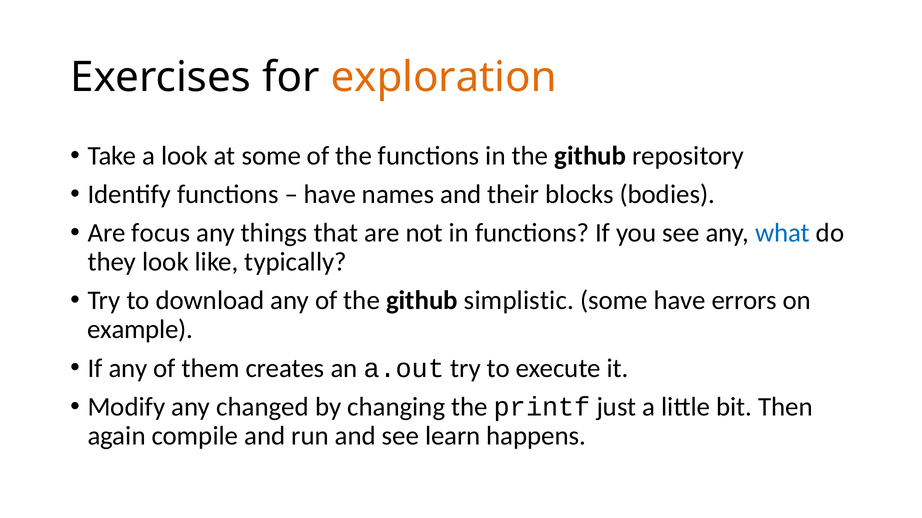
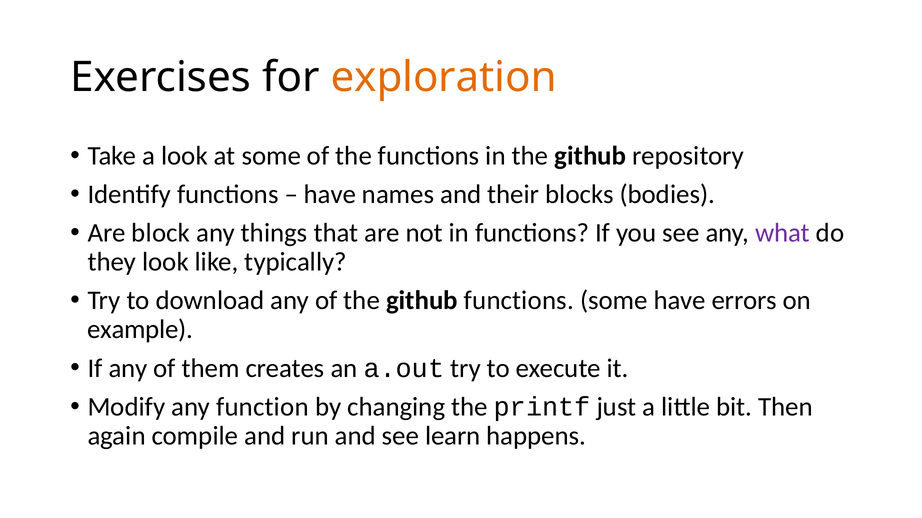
focus: focus -> block
what colour: blue -> purple
github simplistic: simplistic -> functions
changed: changed -> function
